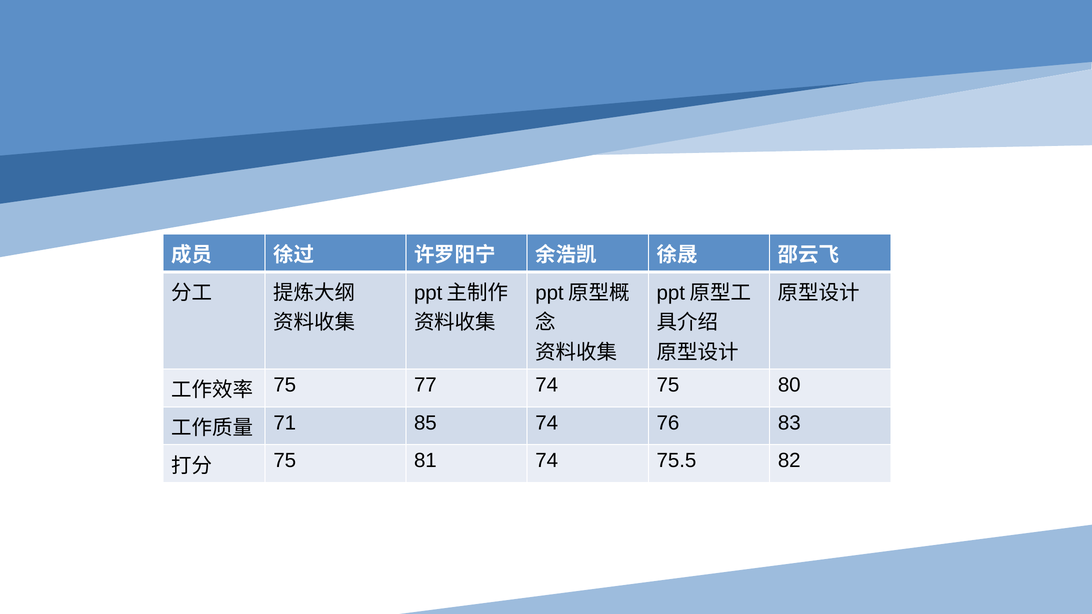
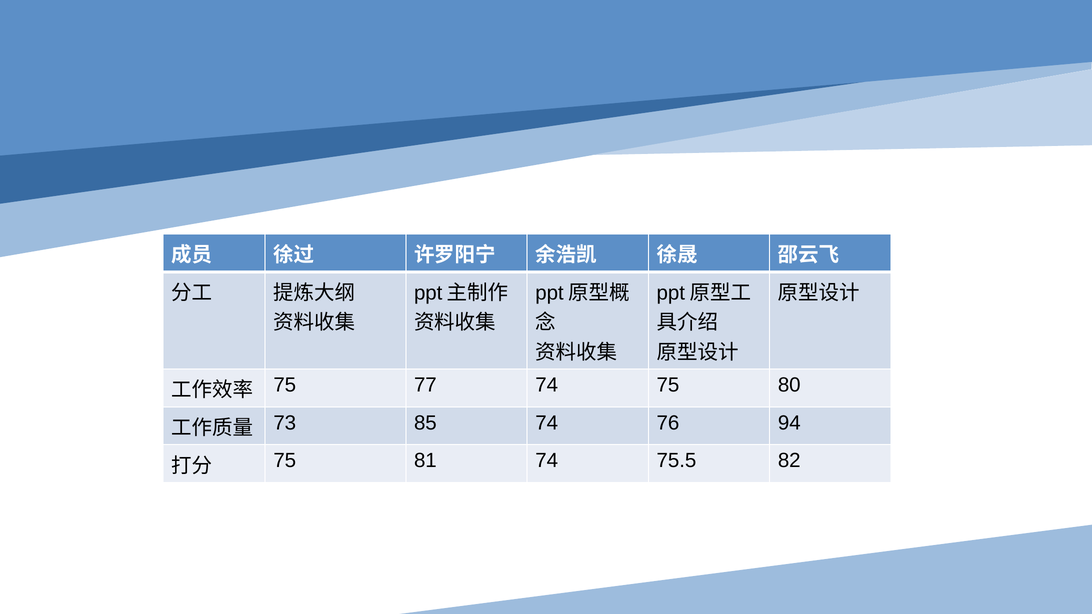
71: 71 -> 73
83: 83 -> 94
